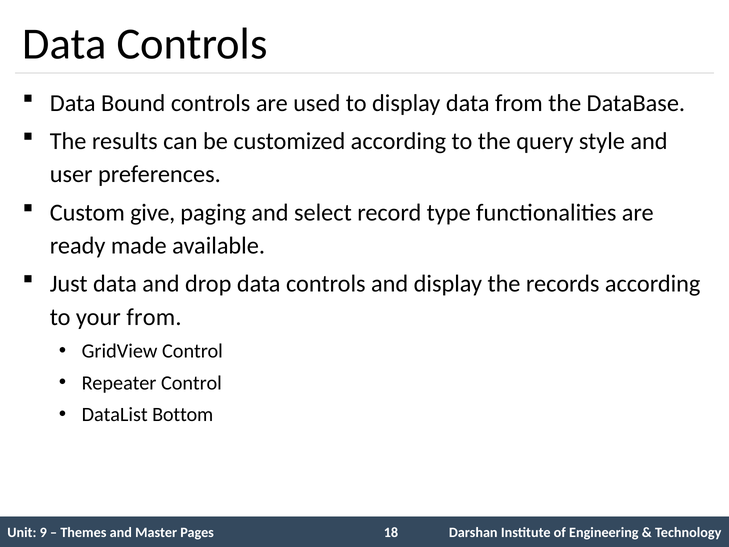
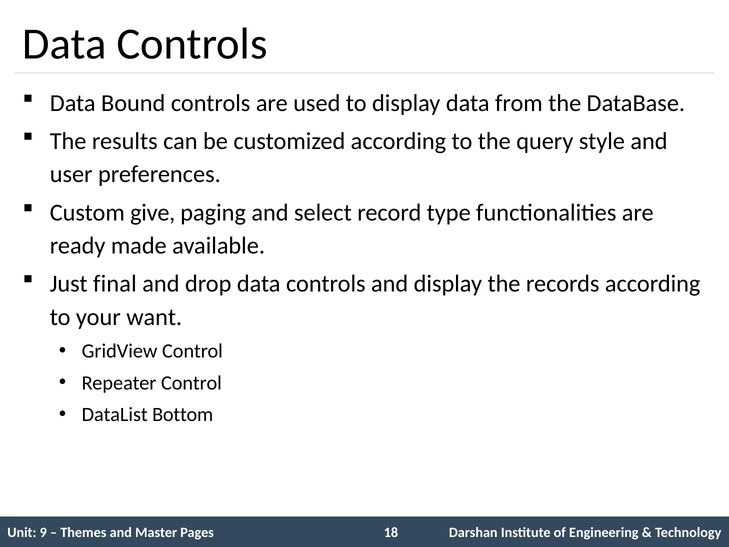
Just data: data -> final
your from: from -> want
